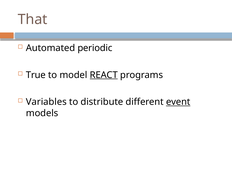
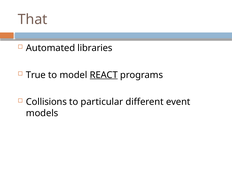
periodic: periodic -> libraries
Variables: Variables -> Collisions
distribute: distribute -> particular
event underline: present -> none
